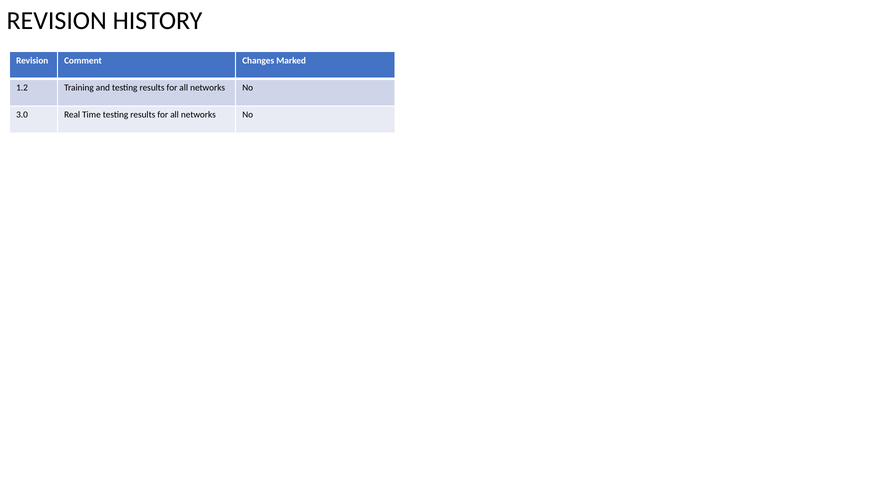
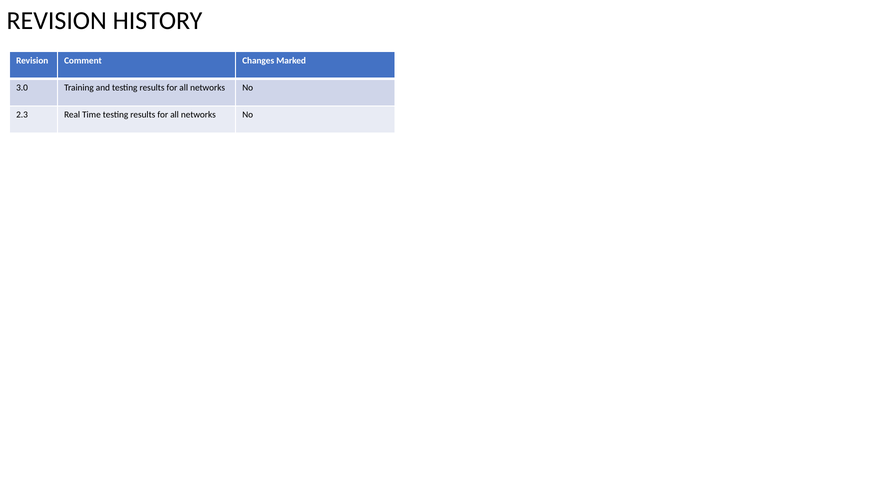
1.2: 1.2 -> 3.0
3.0: 3.0 -> 2.3
